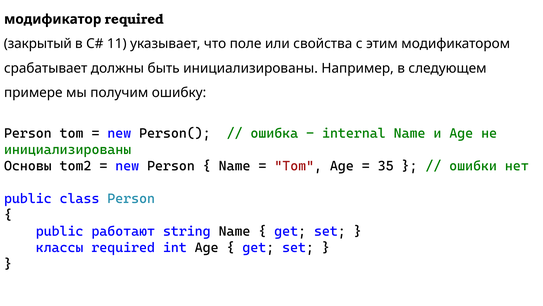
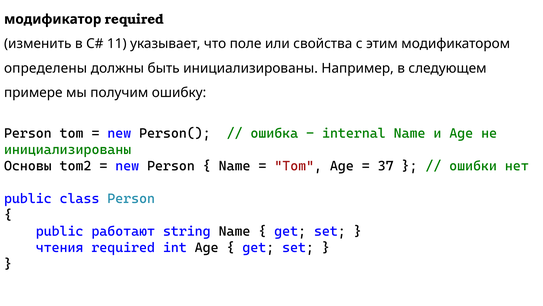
закрытый: закрытый -> изменить
срабатывает: срабатывает -> определены
35: 35 -> 37
классы: классы -> чтения
